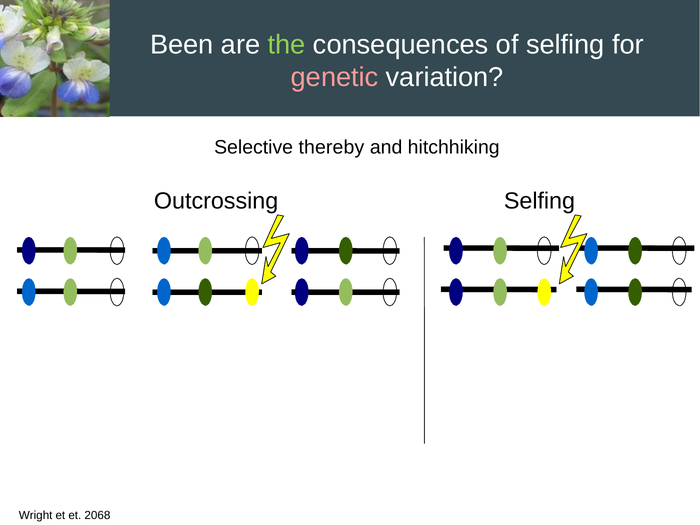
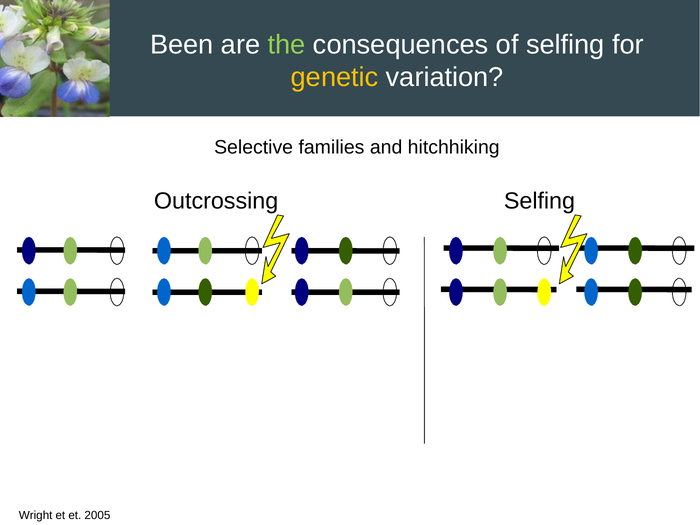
genetic colour: pink -> yellow
thereby: thereby -> families
2068: 2068 -> 2005
